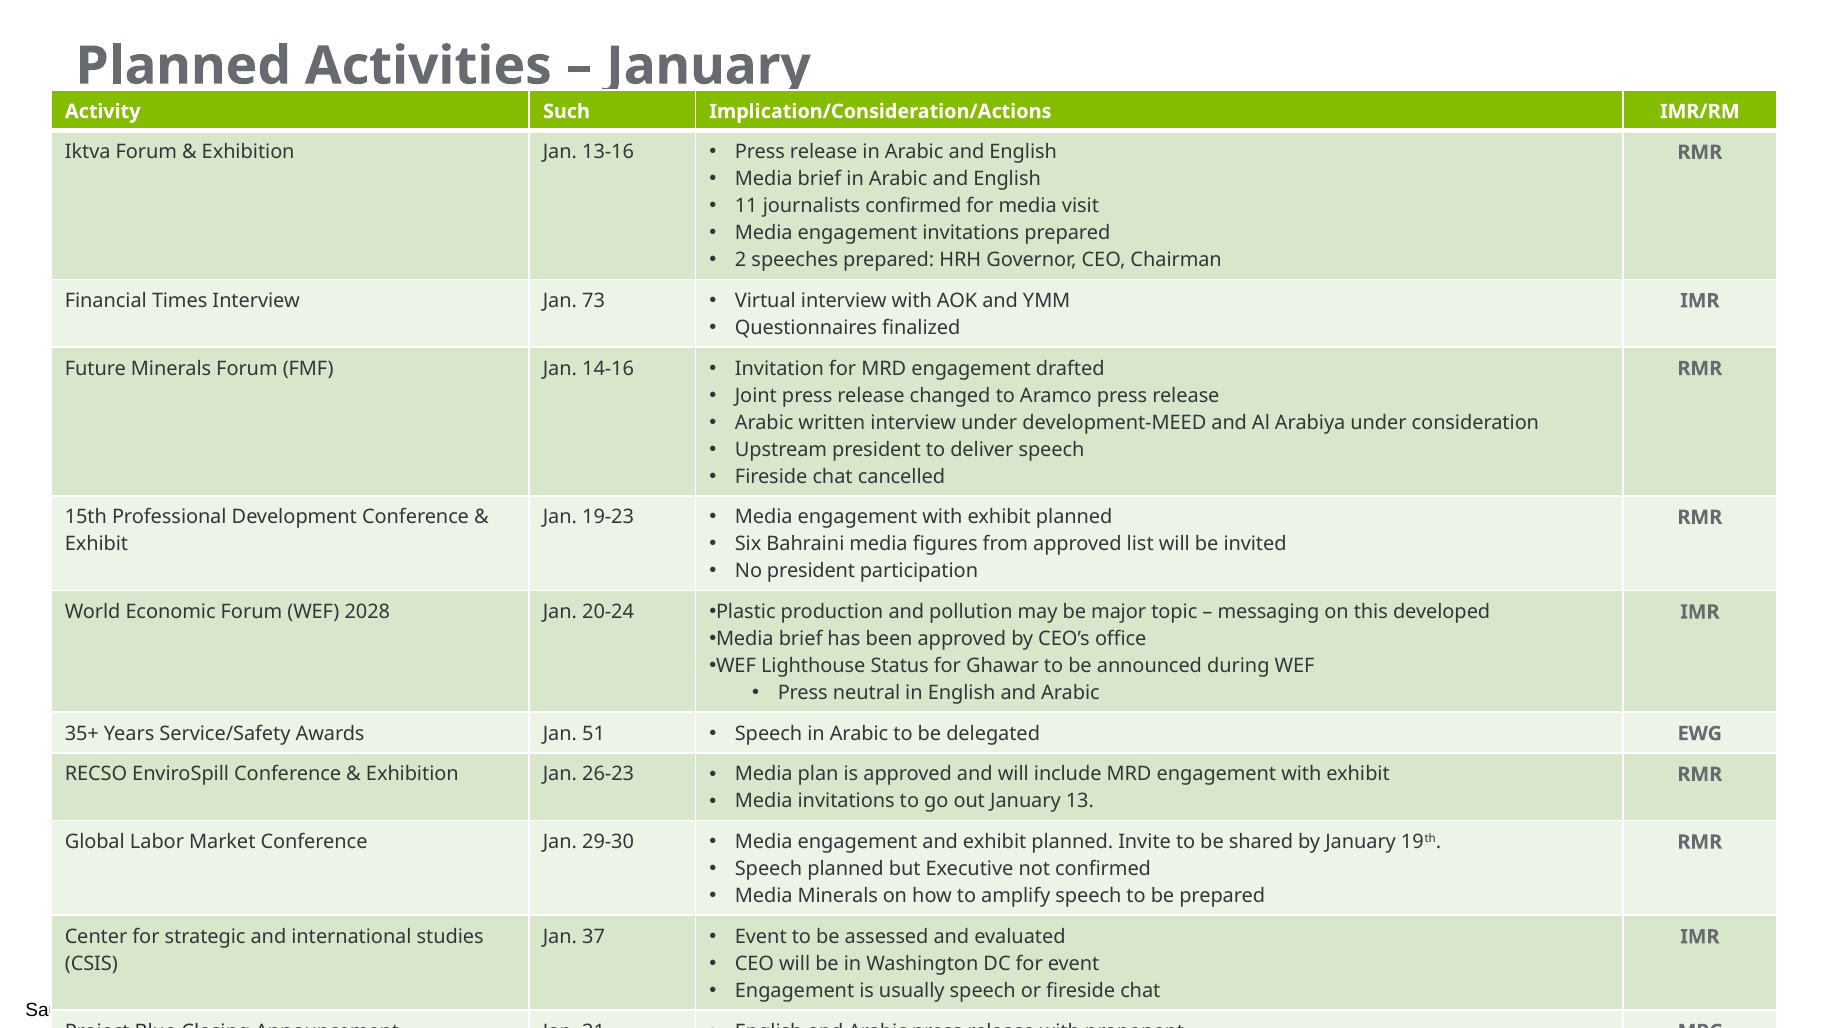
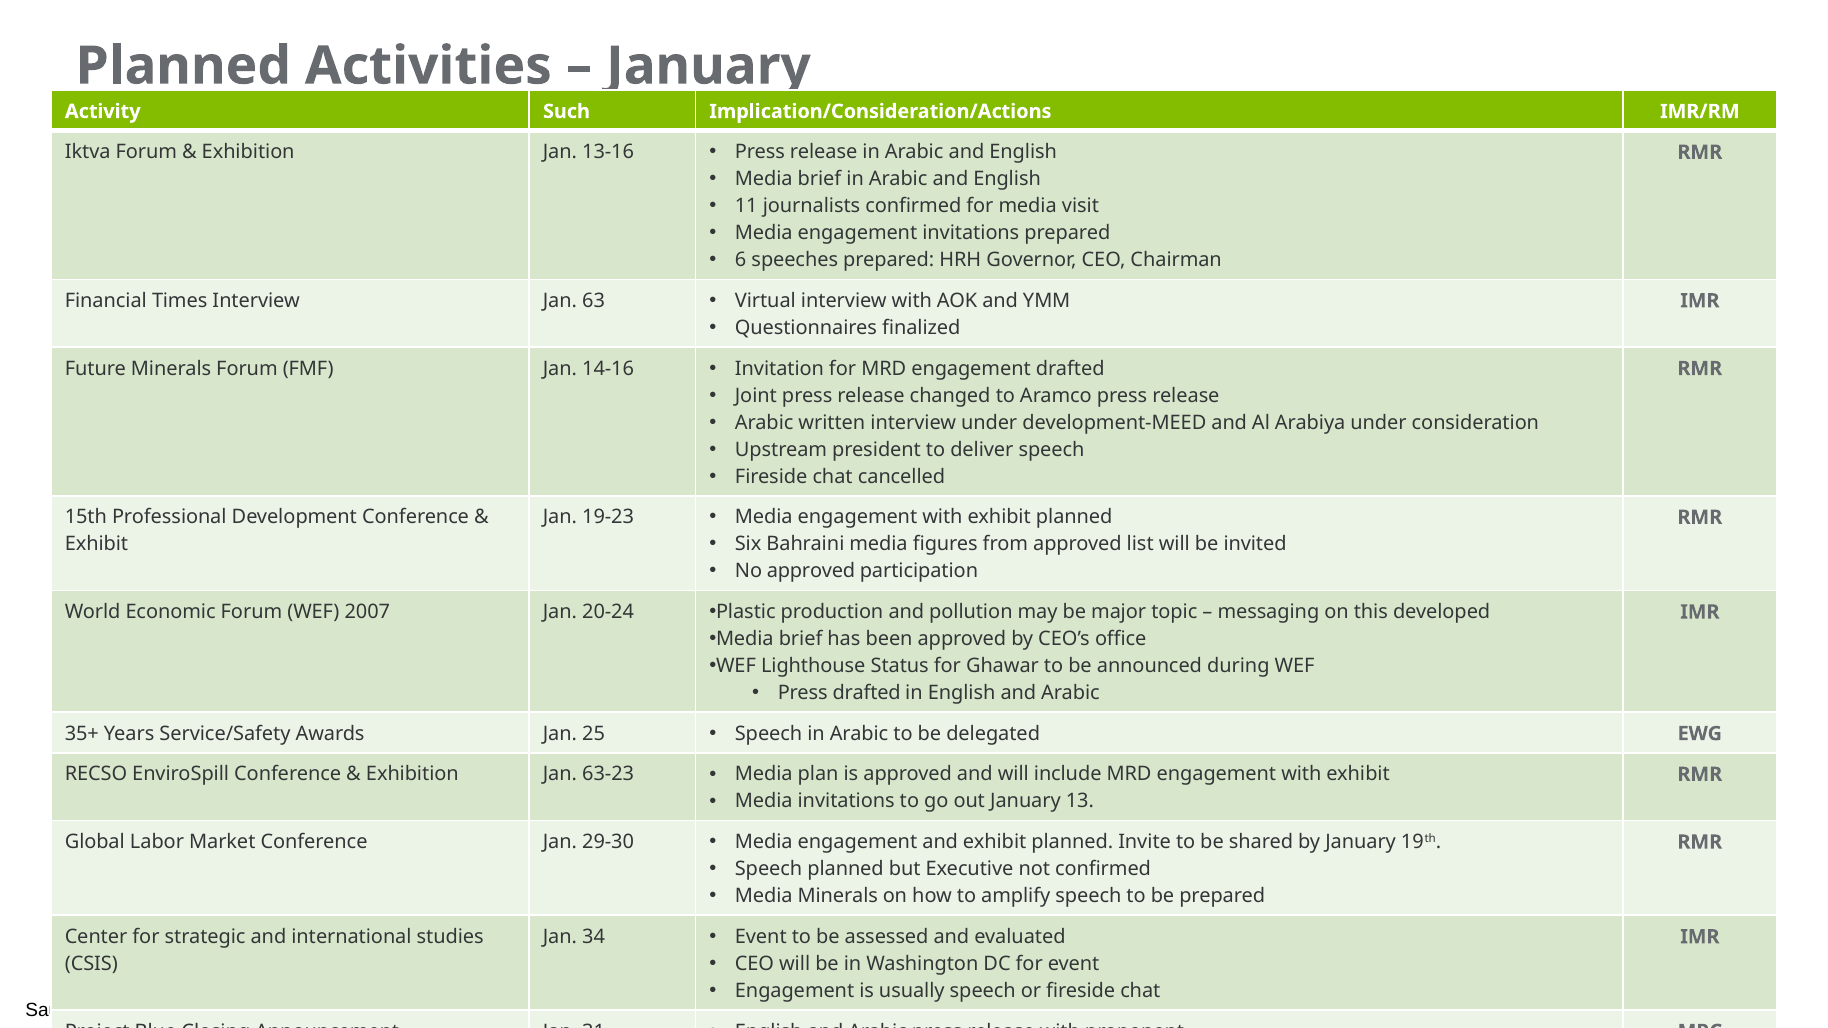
2: 2 -> 6
73: 73 -> 63
No president: president -> approved
2028: 2028 -> 2007
Press neutral: neutral -> drafted
51: 51 -> 25
26-23: 26-23 -> 63-23
37: 37 -> 34
